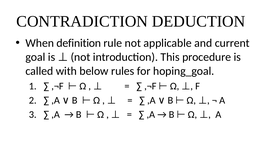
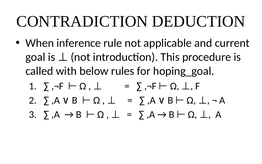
definition: definition -> inference
